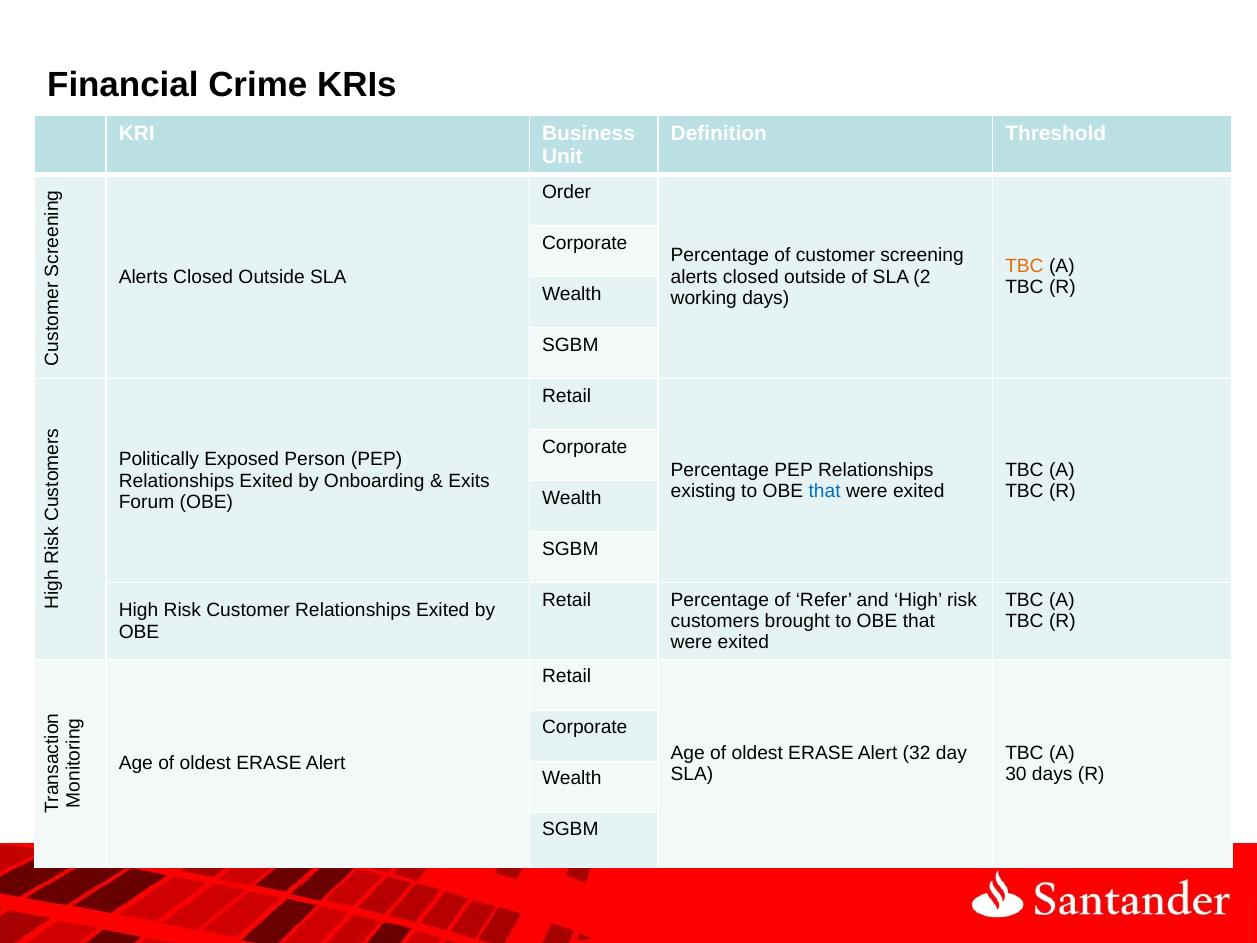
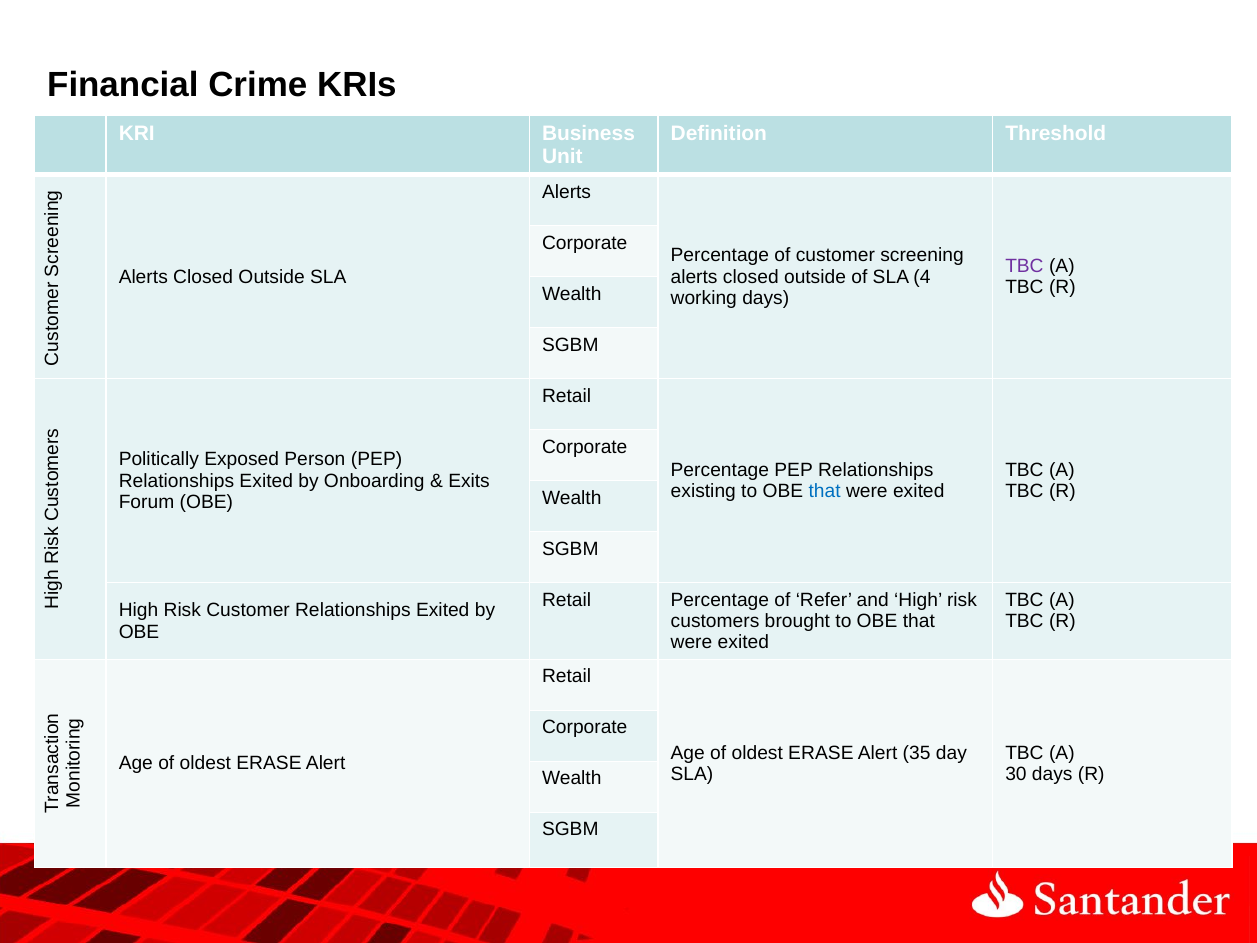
Order at (567, 192): Order -> Alerts
TBC at (1024, 266) colour: orange -> purple
2: 2 -> 4
32: 32 -> 35
